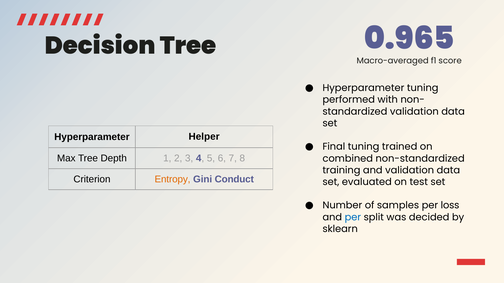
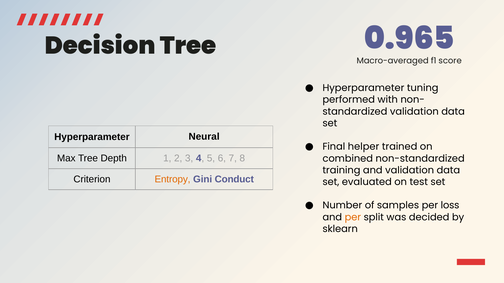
Helper: Helper -> Neural
Final tuning: tuning -> helper
per at (353, 218) colour: blue -> orange
